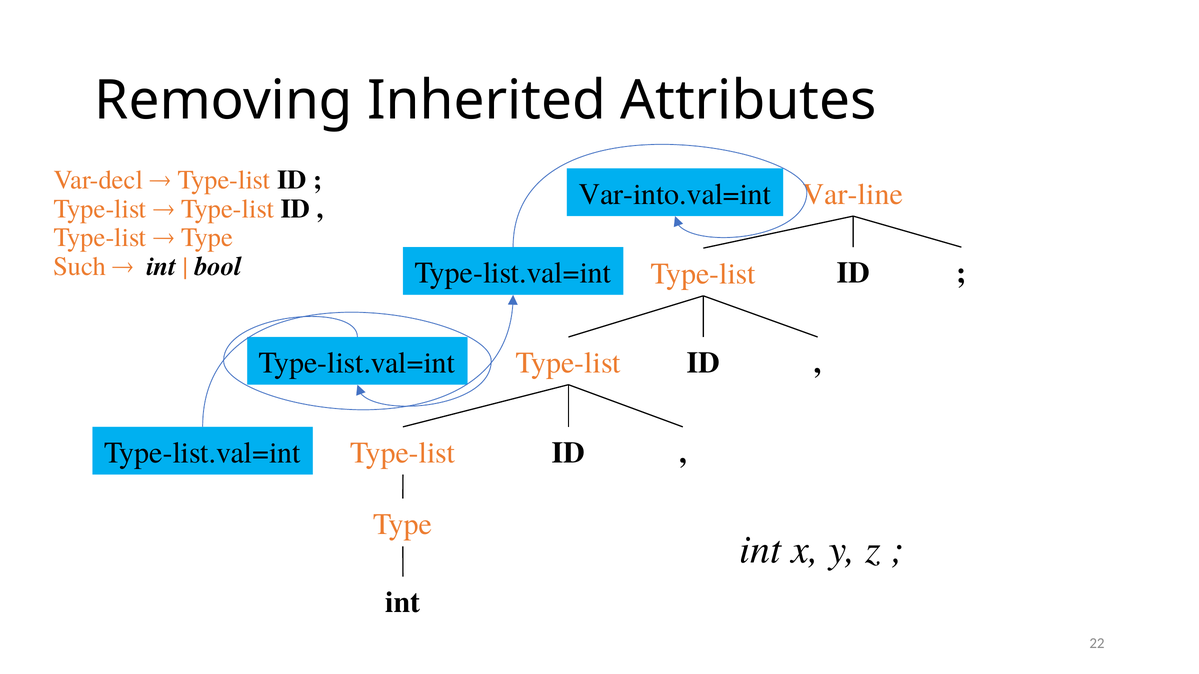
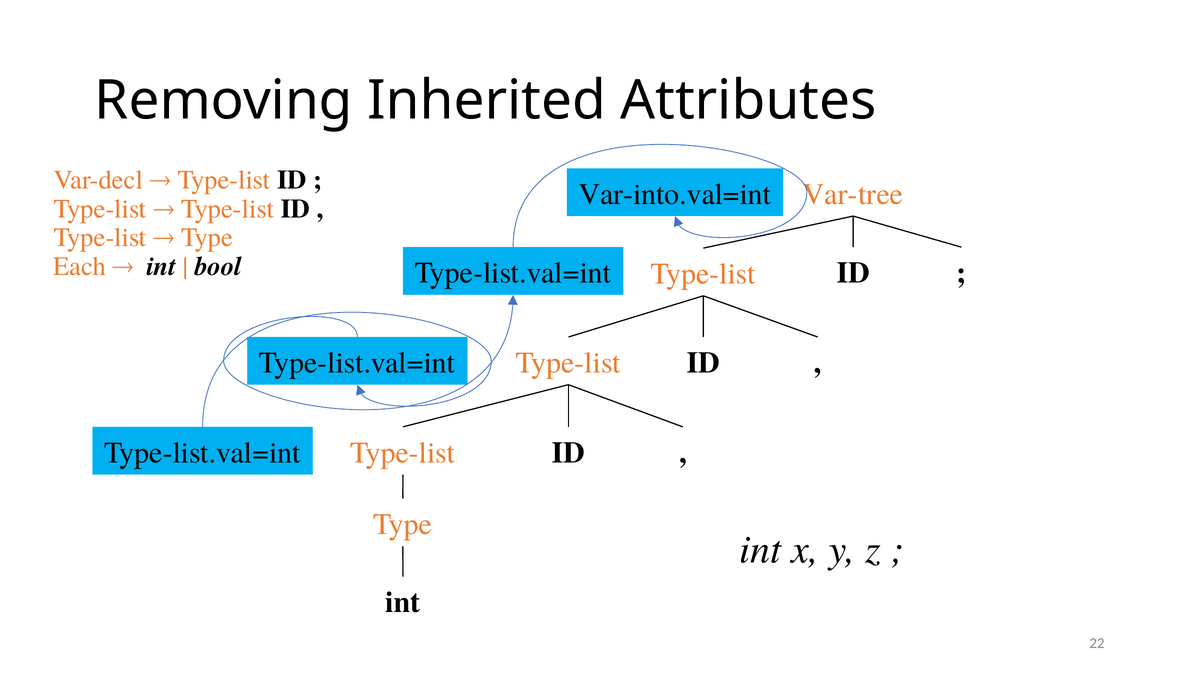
Var-line: Var-line -> Var-tree
Such: Such -> Each
